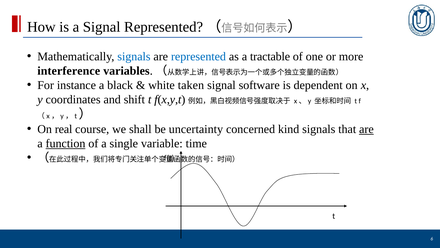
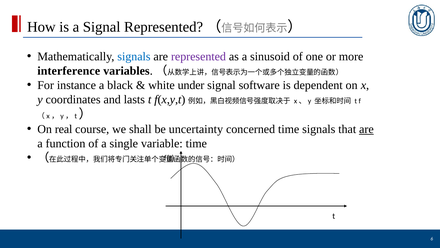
represented at (198, 56) colour: blue -> purple
tractable: tractable -> sinusoid
taken: taken -> under
shift: shift -> lasts
concerned kind: kind -> time
function underline: present -> none
